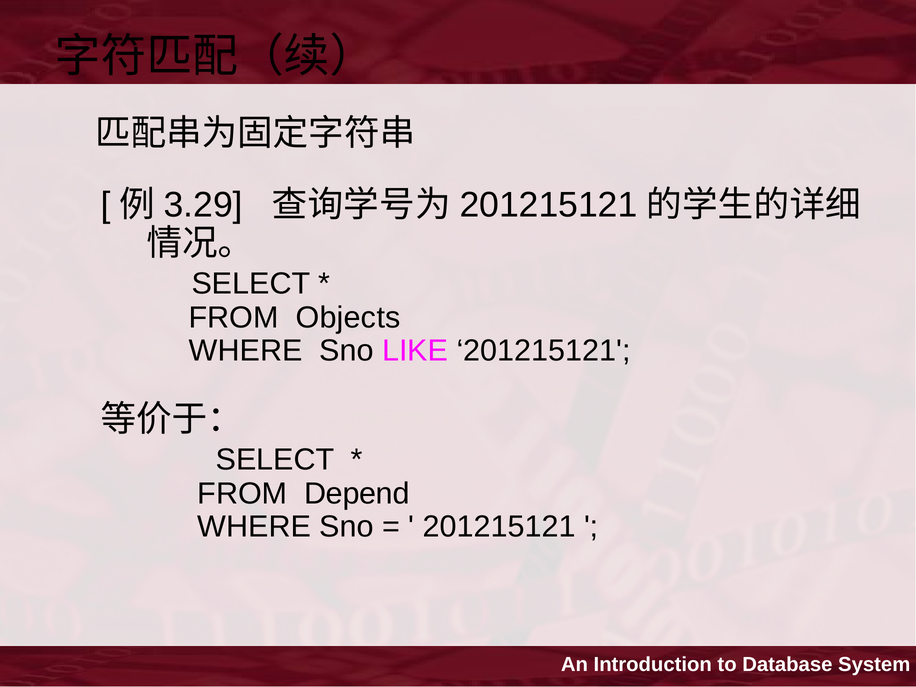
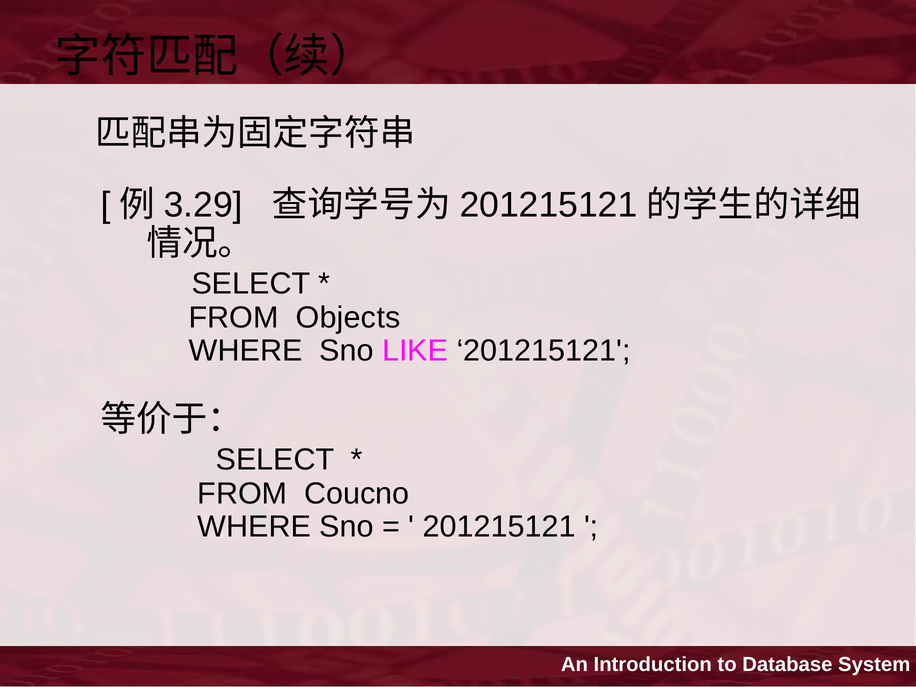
Depend: Depend -> Coucno
